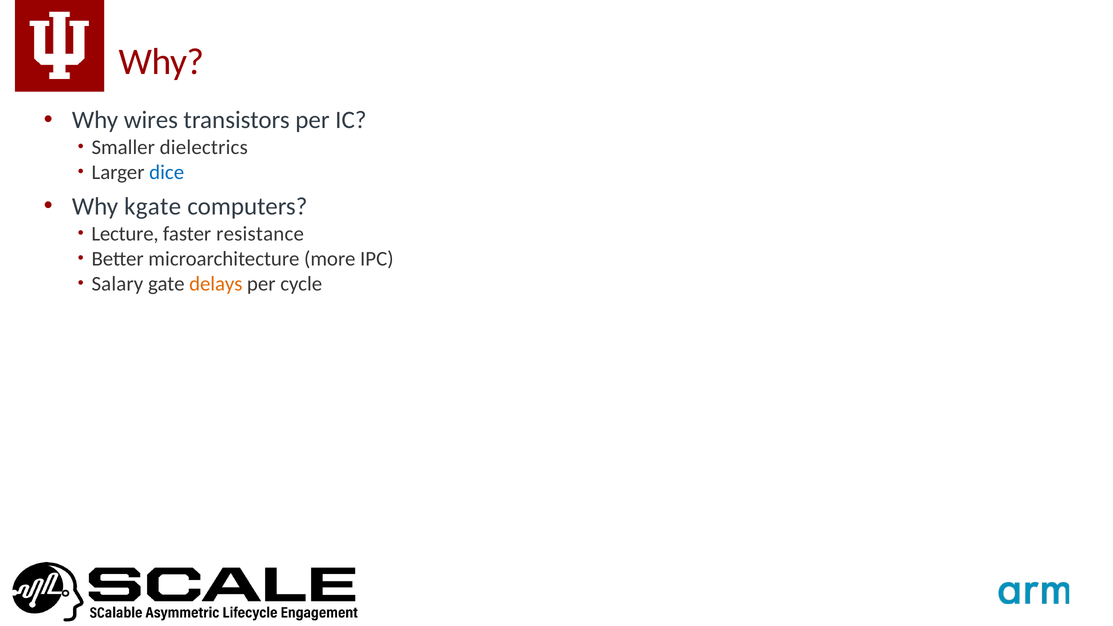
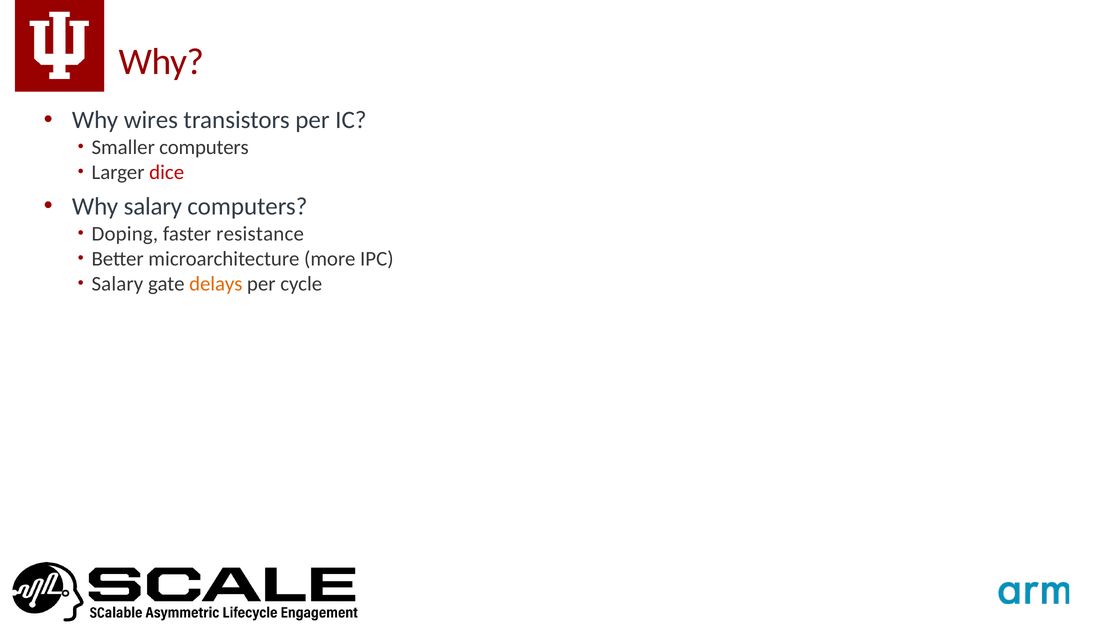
Smaller dielectrics: dielectrics -> computers
dice colour: blue -> red
Why kgate: kgate -> salary
Lecture: Lecture -> Doping
